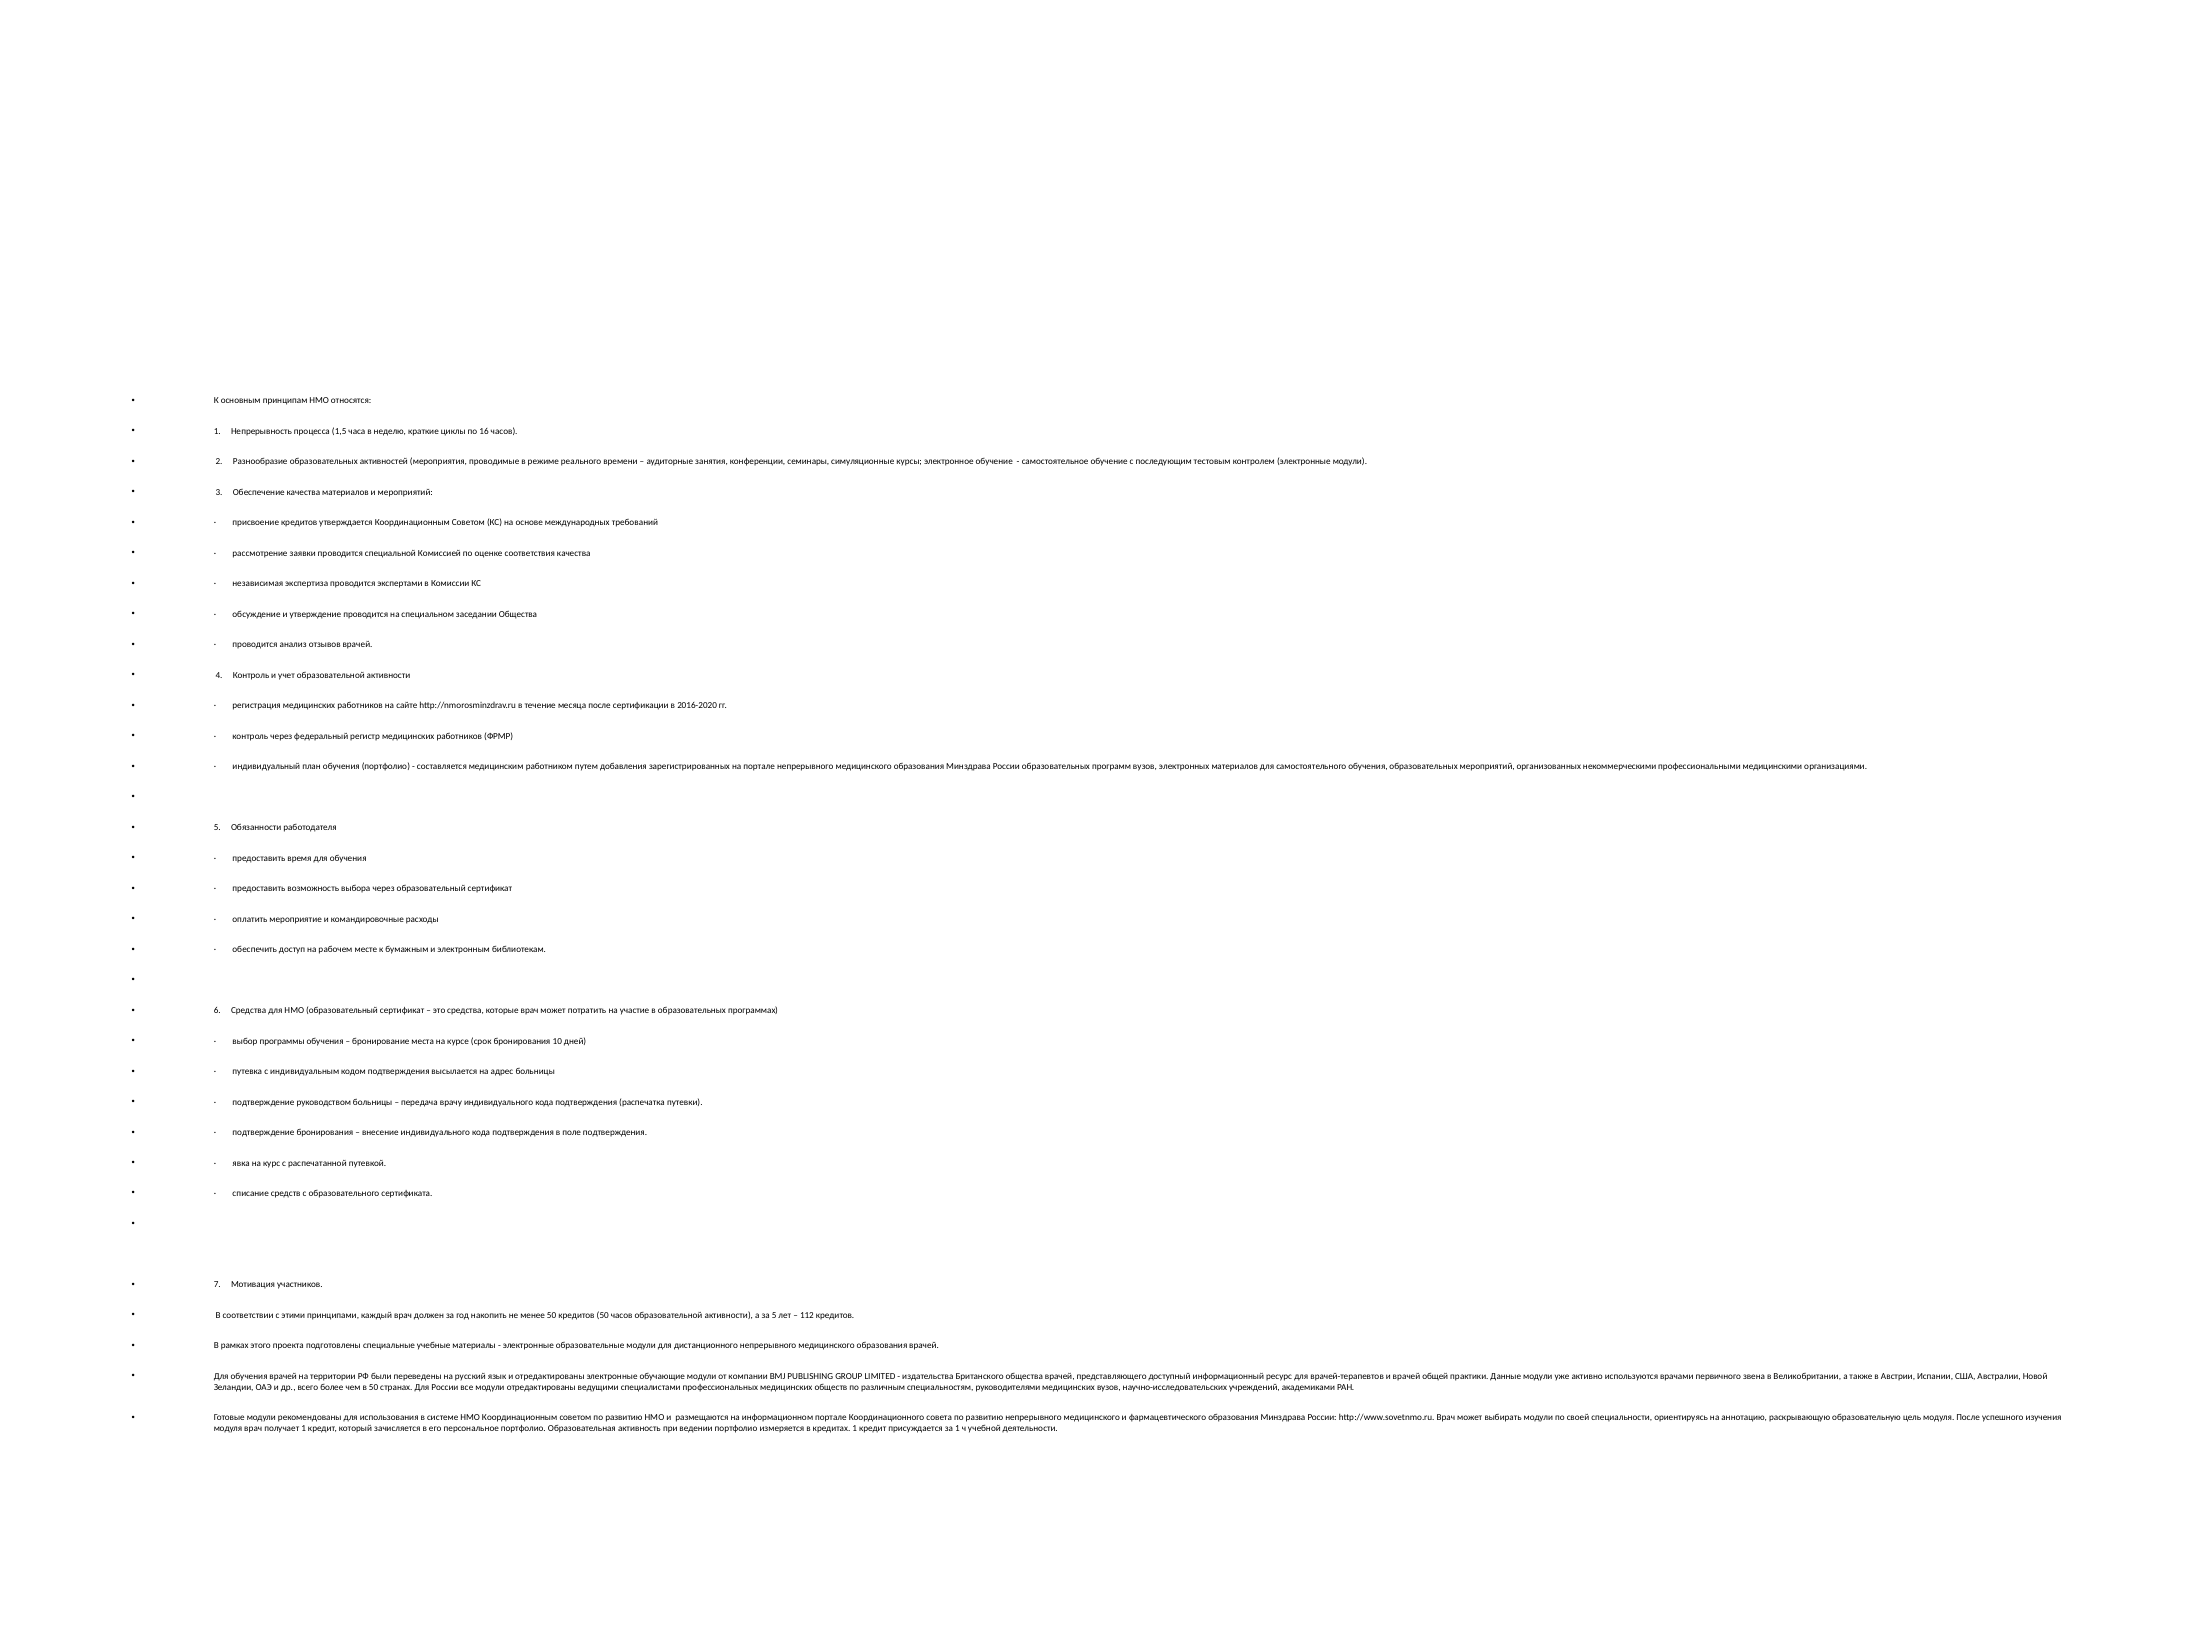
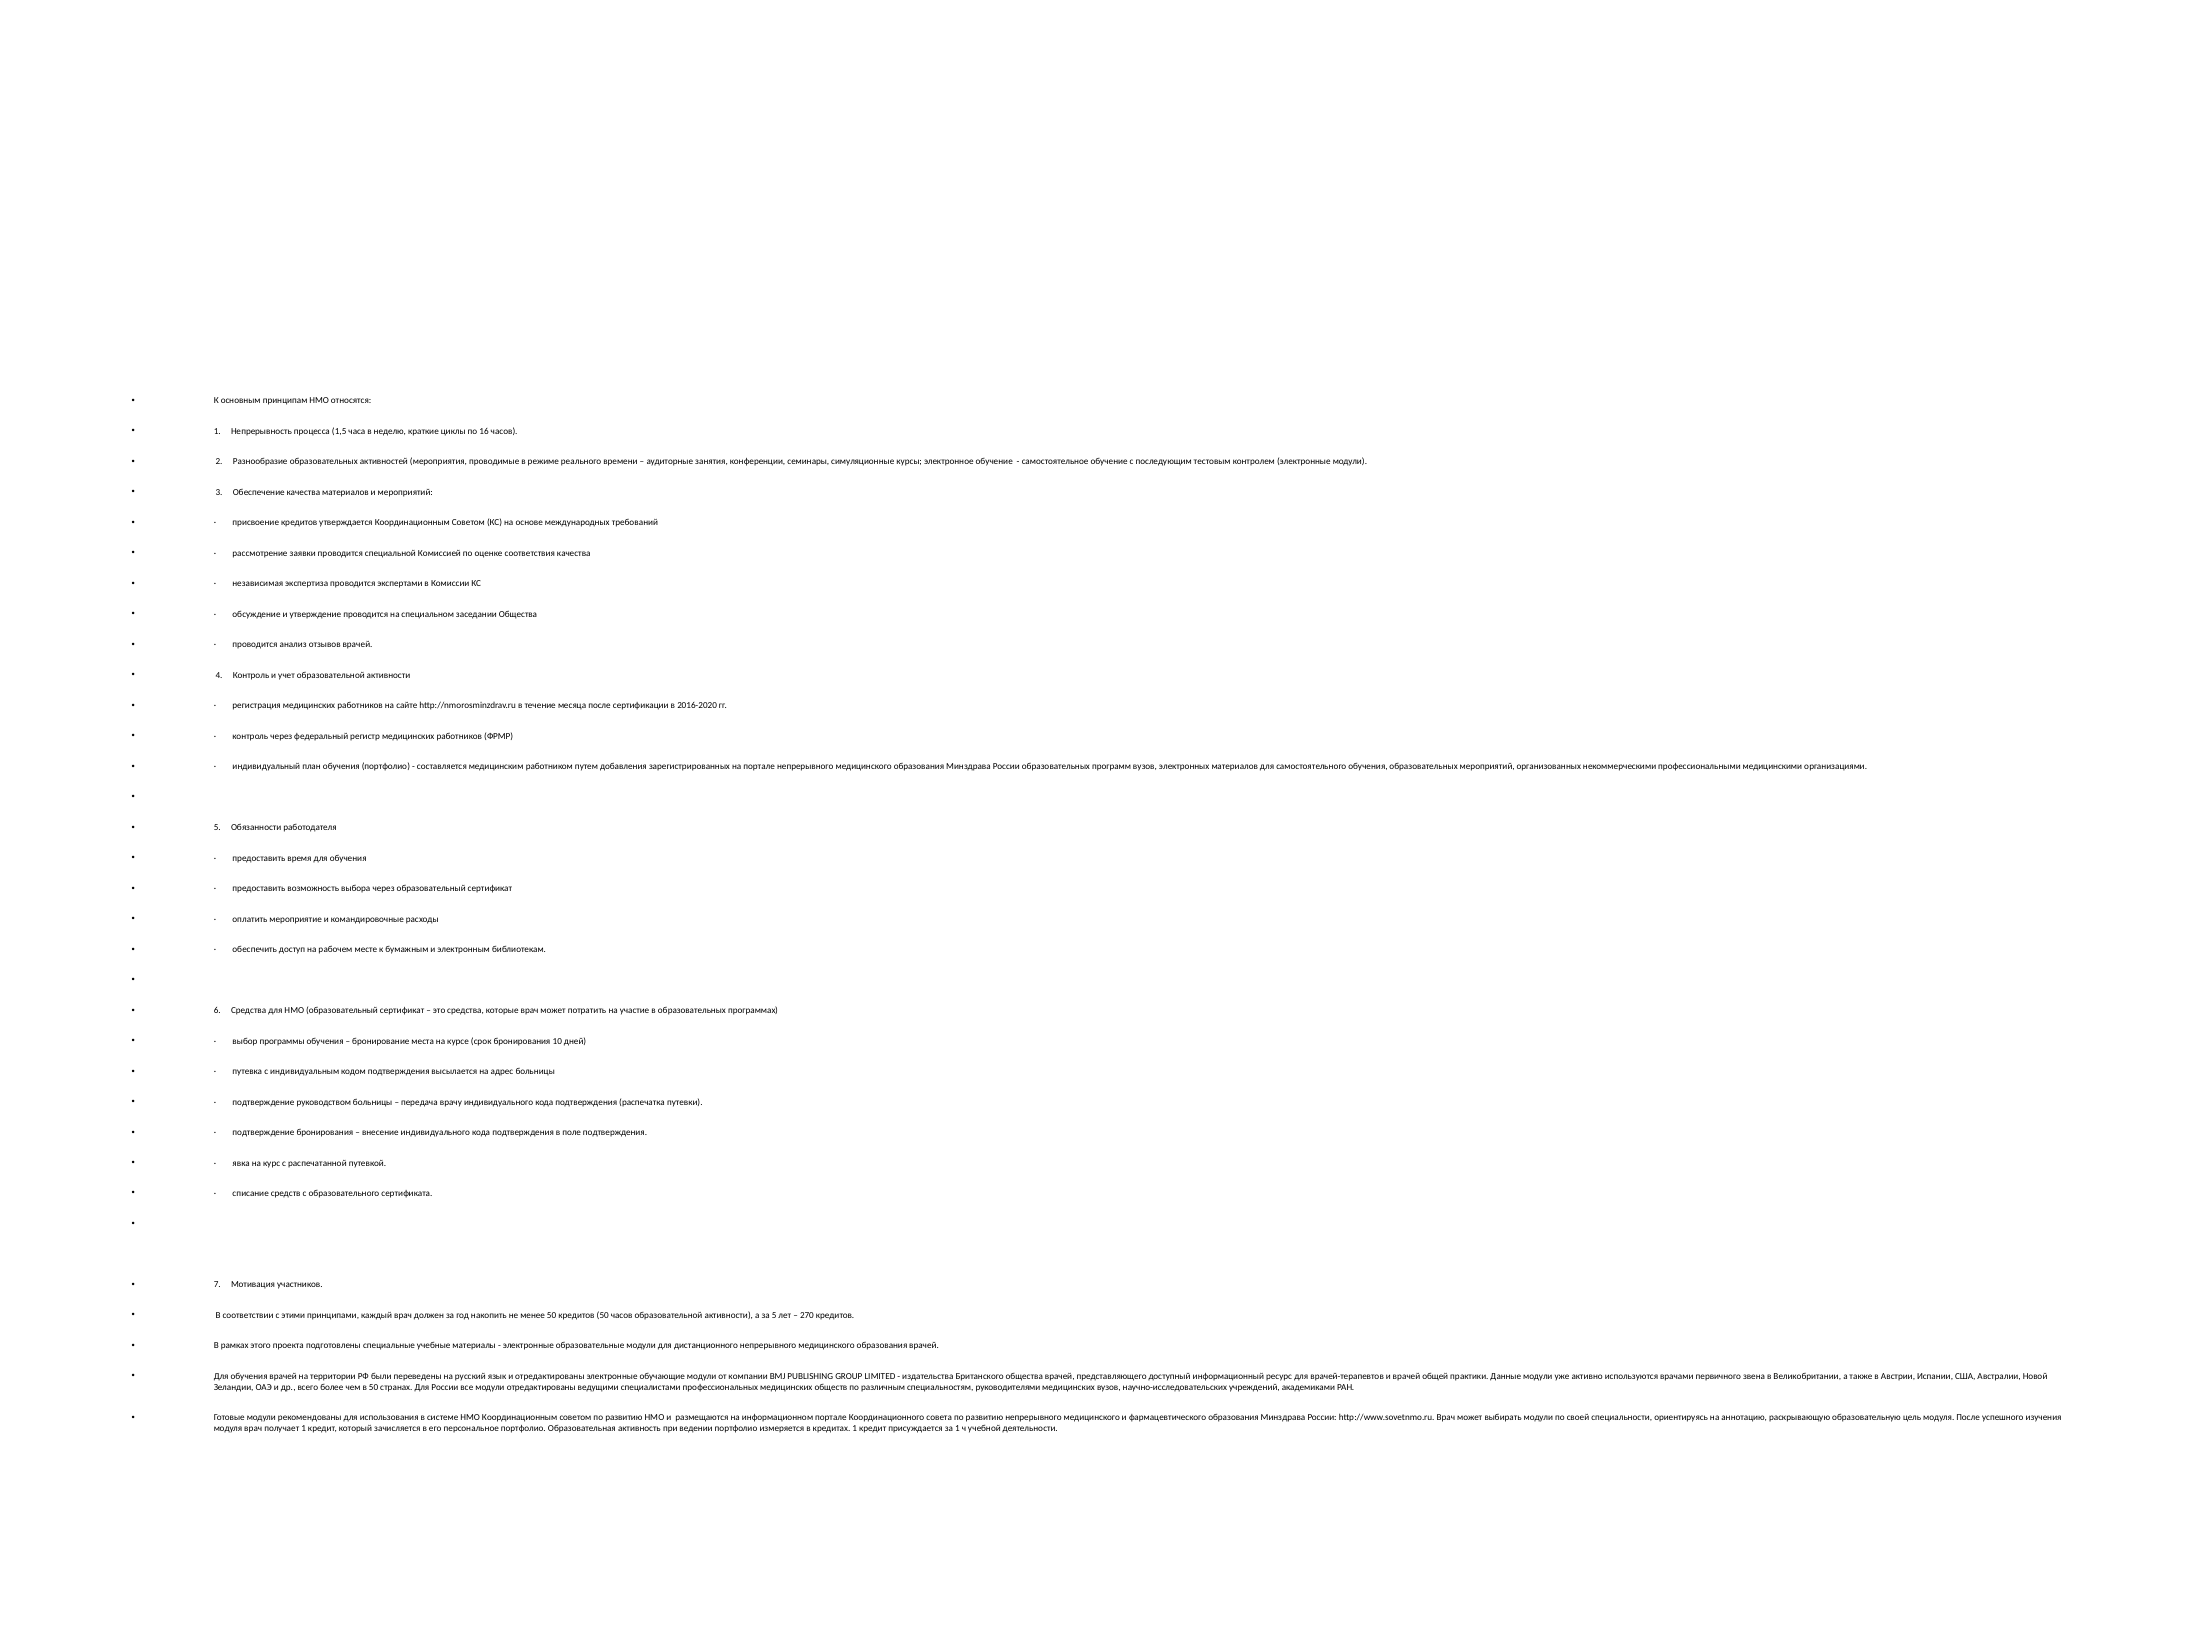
112: 112 -> 270
